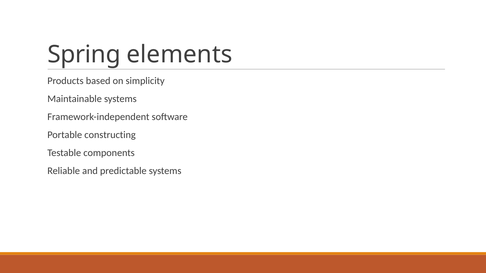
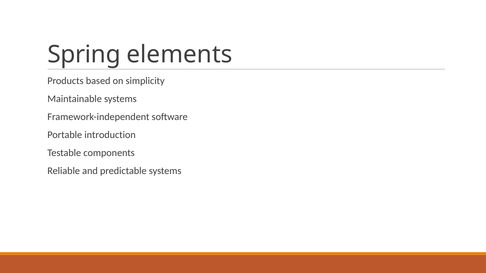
constructing: constructing -> introduction
